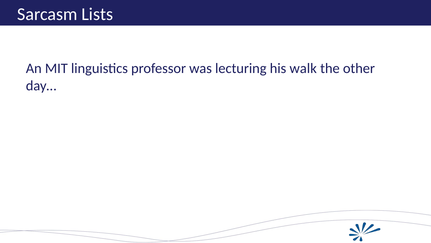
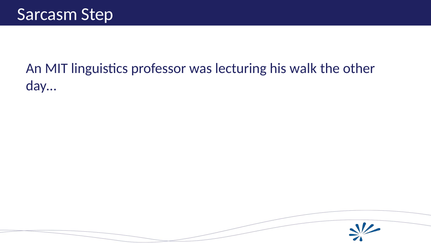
Lists: Lists -> Step
